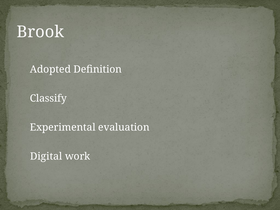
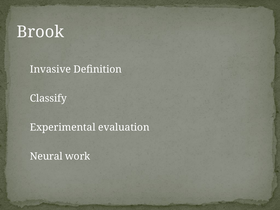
Adopted: Adopted -> Invasive
Digital: Digital -> Neural
